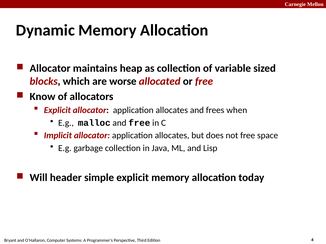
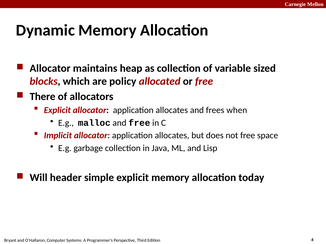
worse: worse -> policy
Know: Know -> There
